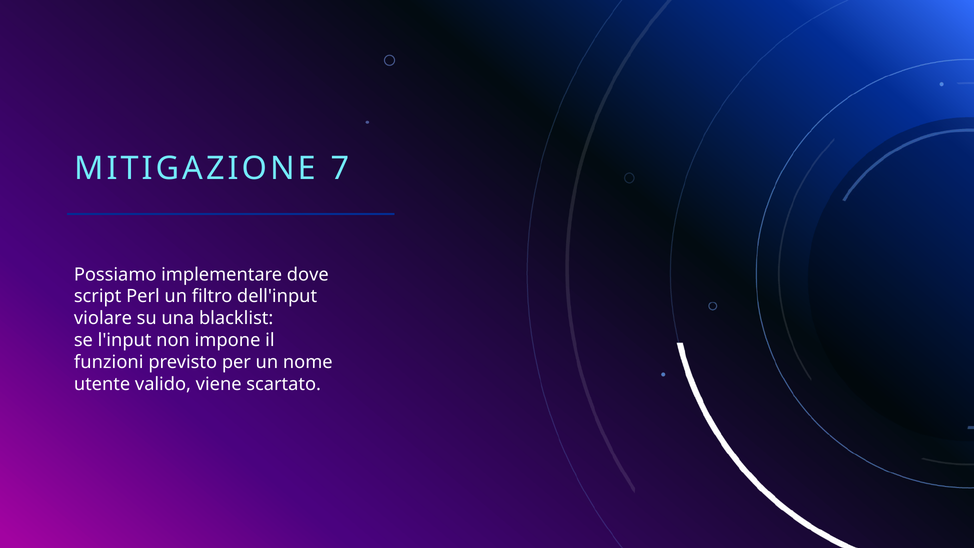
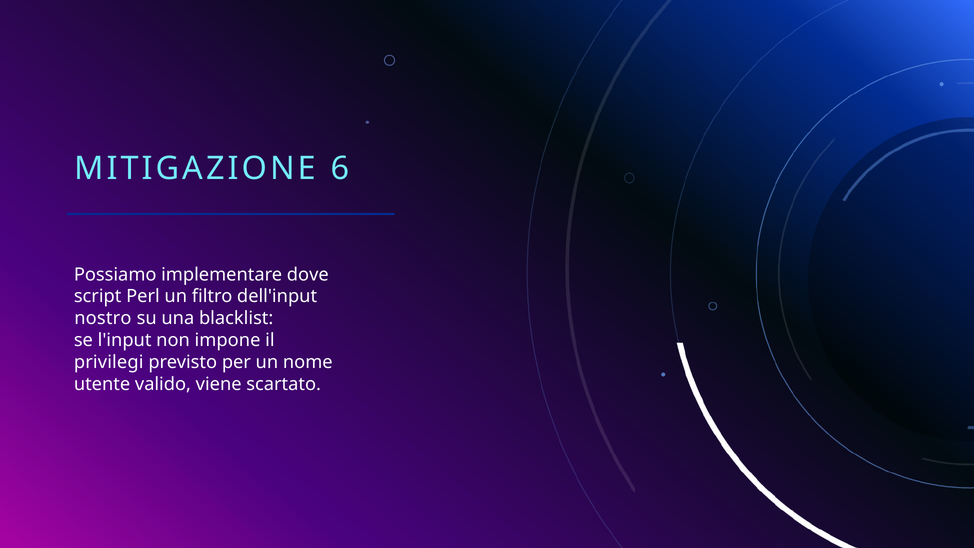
7: 7 -> 6
violare: violare -> nostro
funzioni: funzioni -> privilegi
